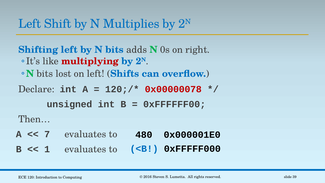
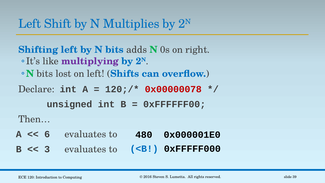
multiplying colour: red -> purple
7: 7 -> 6
1: 1 -> 3
